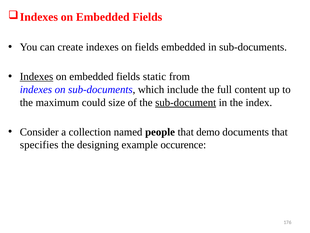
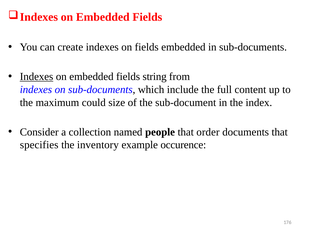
static: static -> string
sub-document underline: present -> none
demo: demo -> order
designing: designing -> inventory
